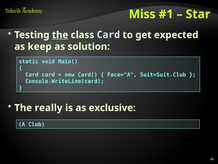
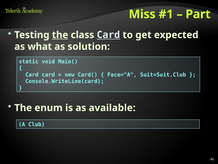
Star: Star -> Part
Card at (108, 35) underline: none -> present
keep: keep -> what
really: really -> enum
exclusive: exclusive -> available
